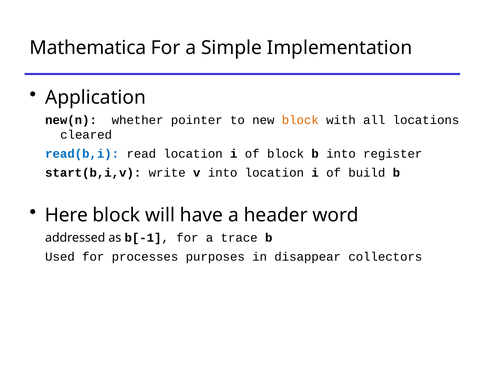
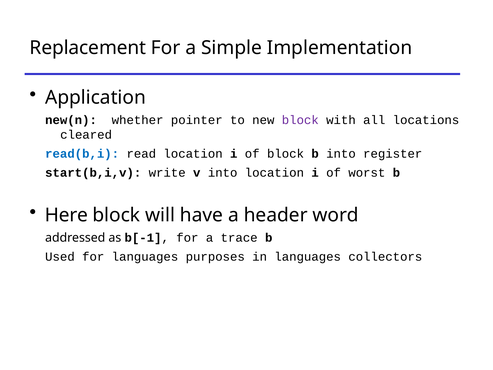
Mathematica: Mathematica -> Replacement
block at (300, 120) colour: orange -> purple
build: build -> worst
for processes: processes -> languages
in disappear: disappear -> languages
